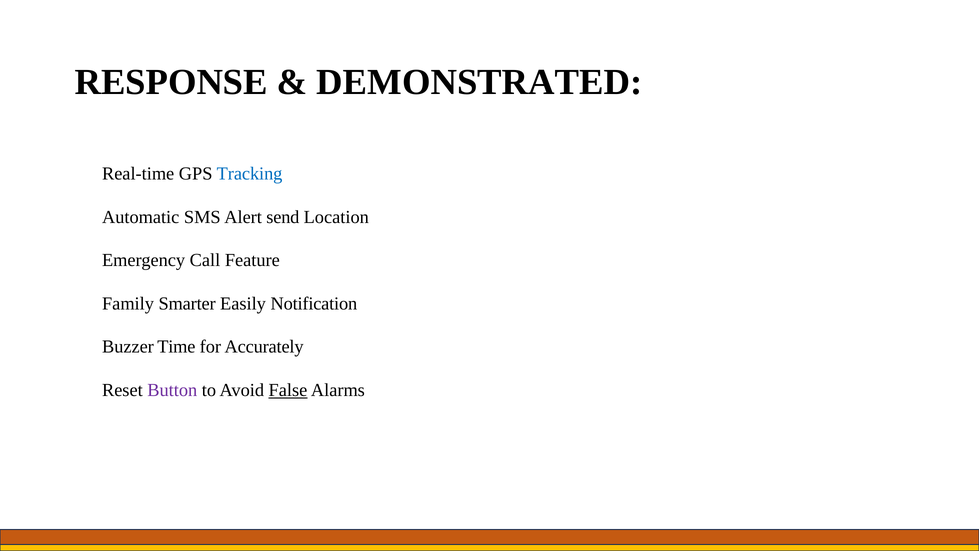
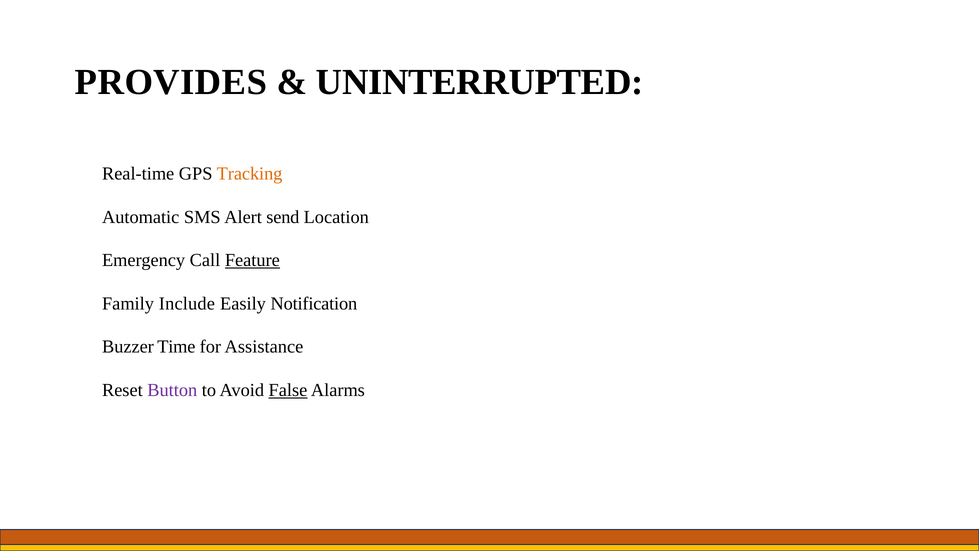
RESPONSE: RESPONSE -> PROVIDES
DEMONSTRATED: DEMONSTRATED -> UNINTERRUPTED
Tracking colour: blue -> orange
Feature underline: none -> present
Smarter: Smarter -> Include
Accurately: Accurately -> Assistance
